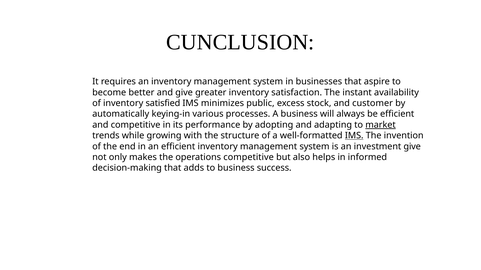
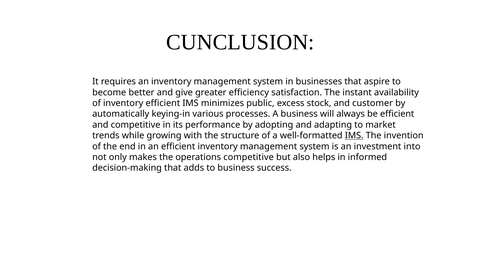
greater inventory: inventory -> efficiency
inventory satisfied: satisfied -> efficient
market underline: present -> none
investment give: give -> into
